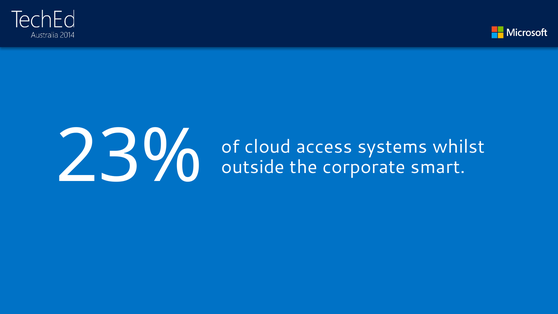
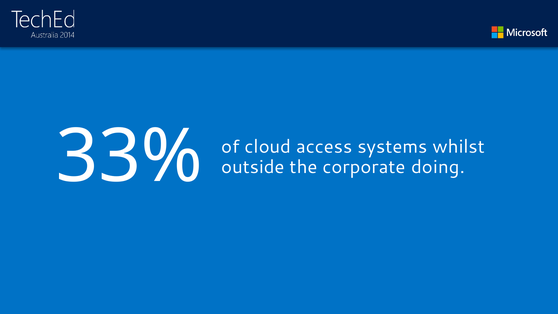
23%: 23% -> 33%
smart: smart -> doing
